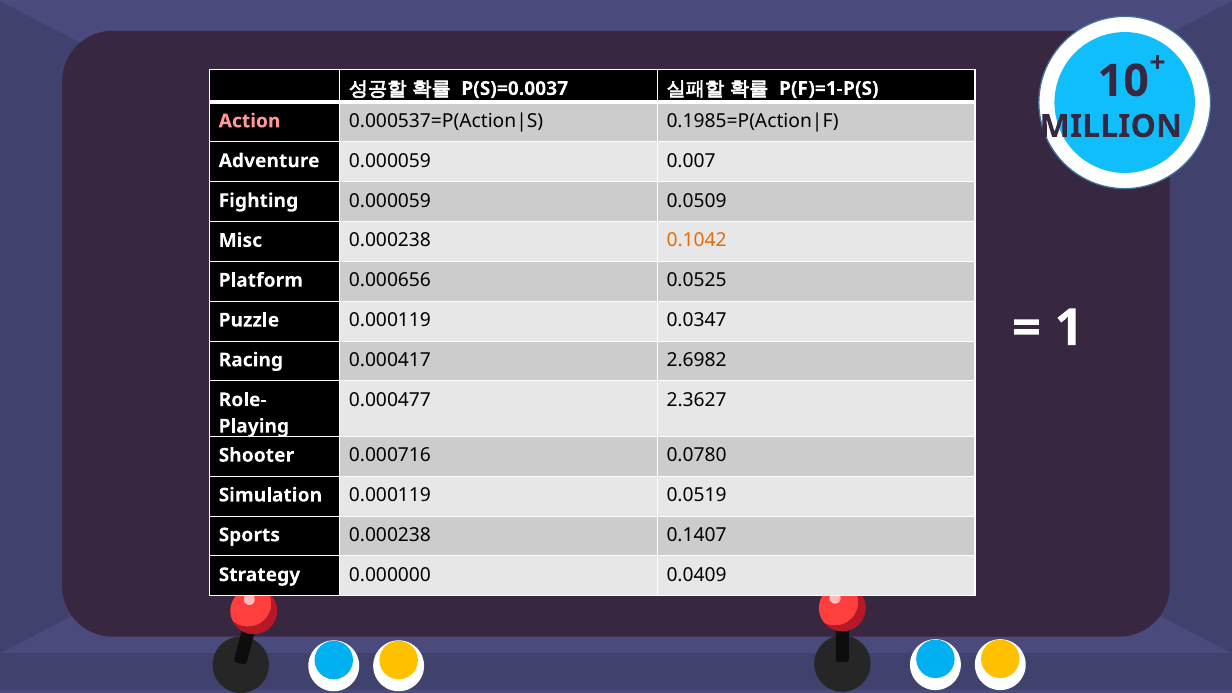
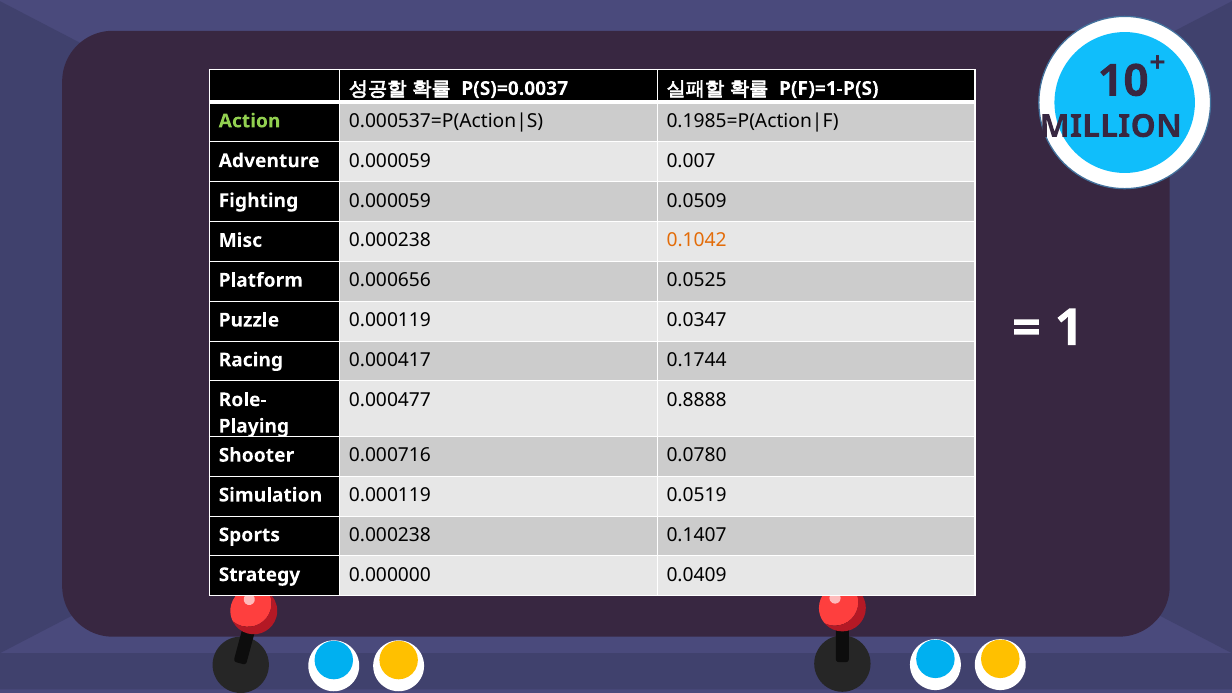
Action colour: pink -> light green
2.6982: 2.6982 -> 0.1744
2.3627: 2.3627 -> 0.8888
